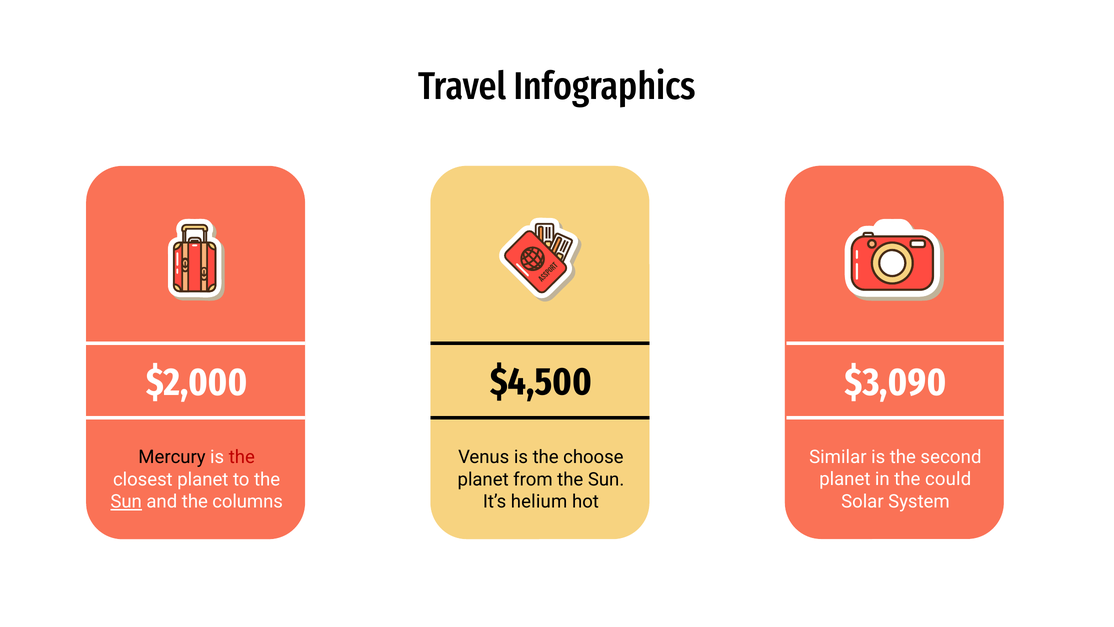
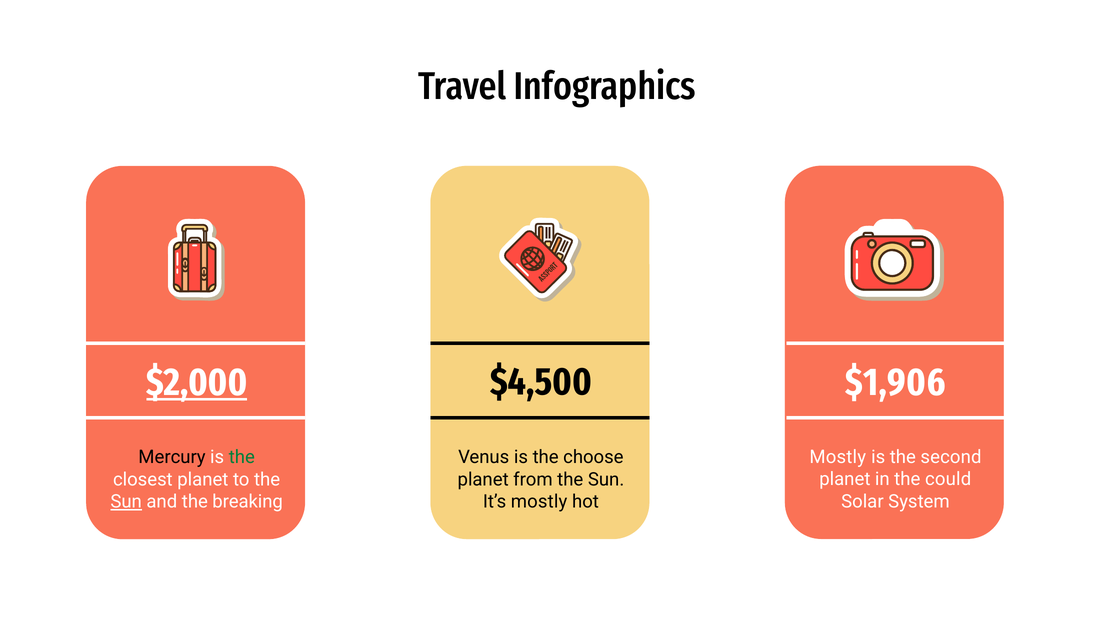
$2,000 underline: none -> present
$3,090: $3,090 -> $1,906
Similar at (838, 457): Similar -> Mostly
the at (242, 457) colour: red -> green
It’s helium: helium -> mostly
columns: columns -> breaking
